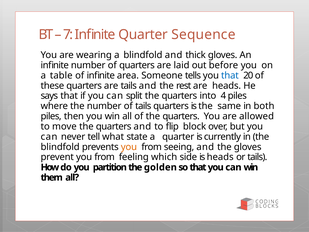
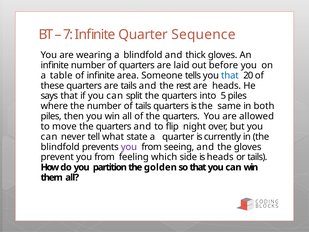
4: 4 -> 5
block: block -> night
you at (129, 147) colour: orange -> purple
